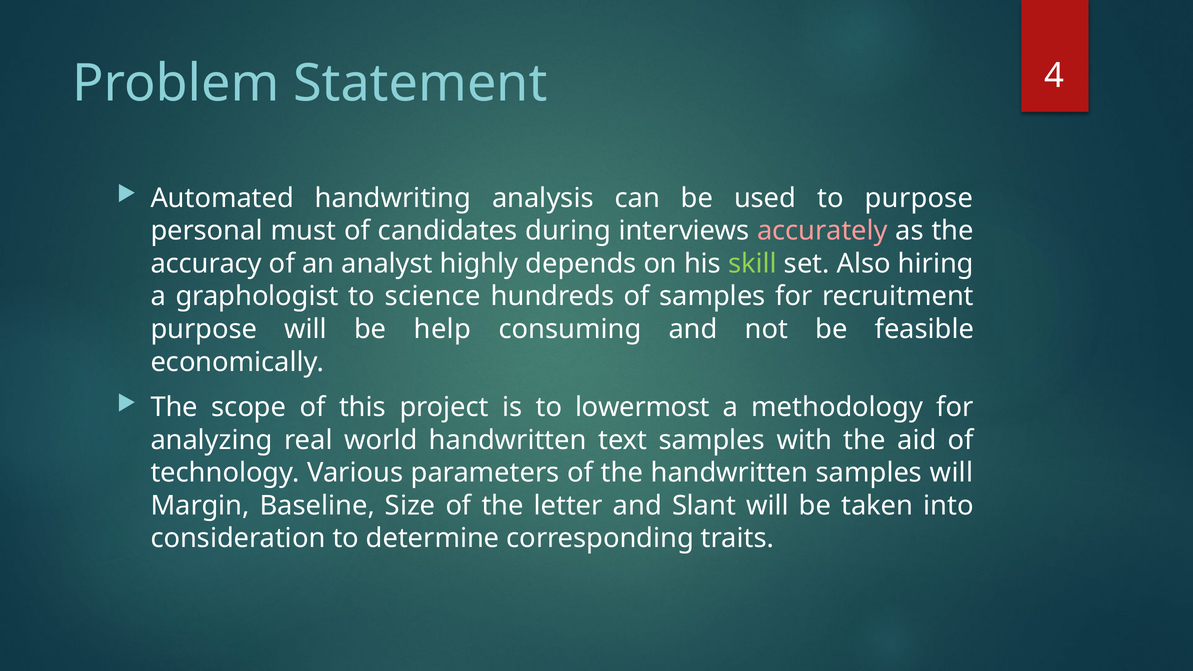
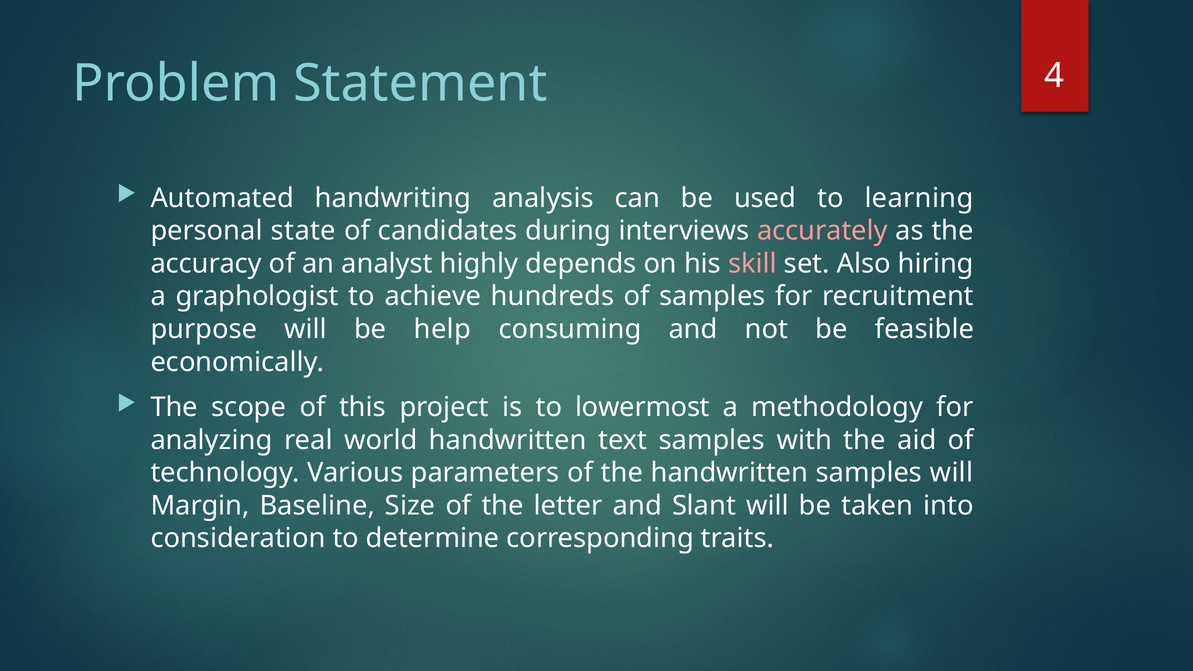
to purpose: purpose -> learning
must: must -> state
skill colour: light green -> pink
science: science -> achieve
